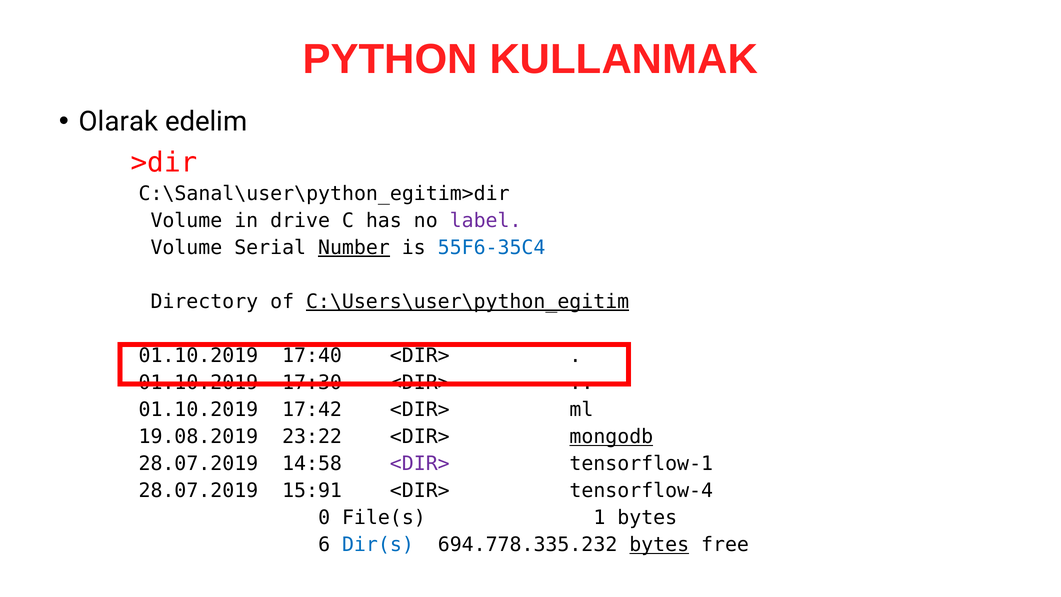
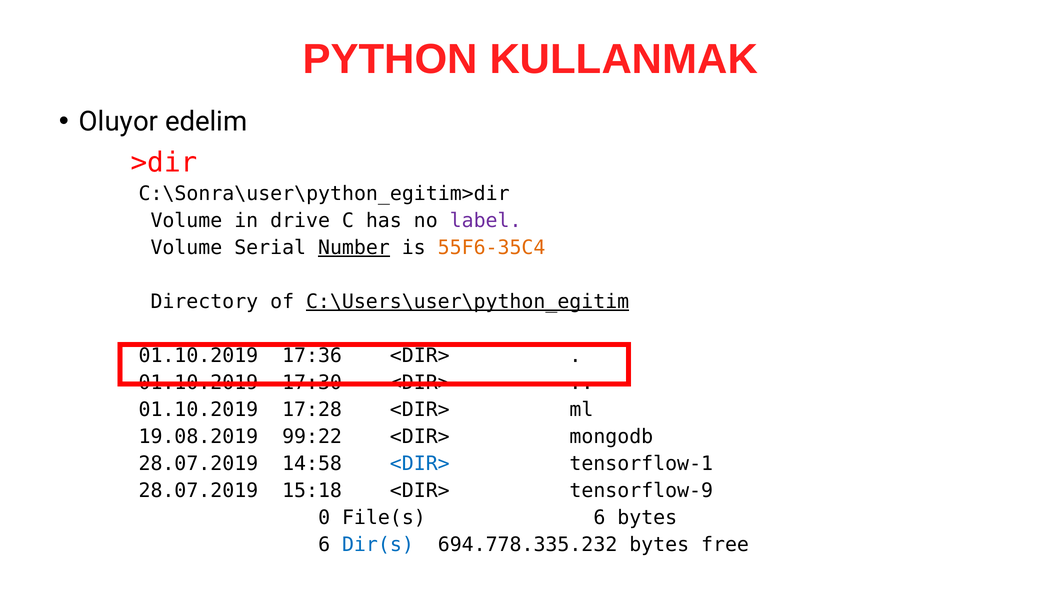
Olarak: Olarak -> Oluyor
C:\Sanal\user\python_egitim>dir: C:\Sanal\user\python_egitim>dir -> C:\Sonra\user\python_egitim>dir
55F6-35C4 colour: blue -> orange
17:40: 17:40 -> 17:36
17:42: 17:42 -> 17:28
23:22: 23:22 -> 99:22
mongodb underline: present -> none
<DIR> at (420, 464) colour: purple -> blue
15:91: 15:91 -> 15:18
tensorflow-4: tensorflow-4 -> tensorflow-9
File(s 1: 1 -> 6
bytes at (659, 545) underline: present -> none
